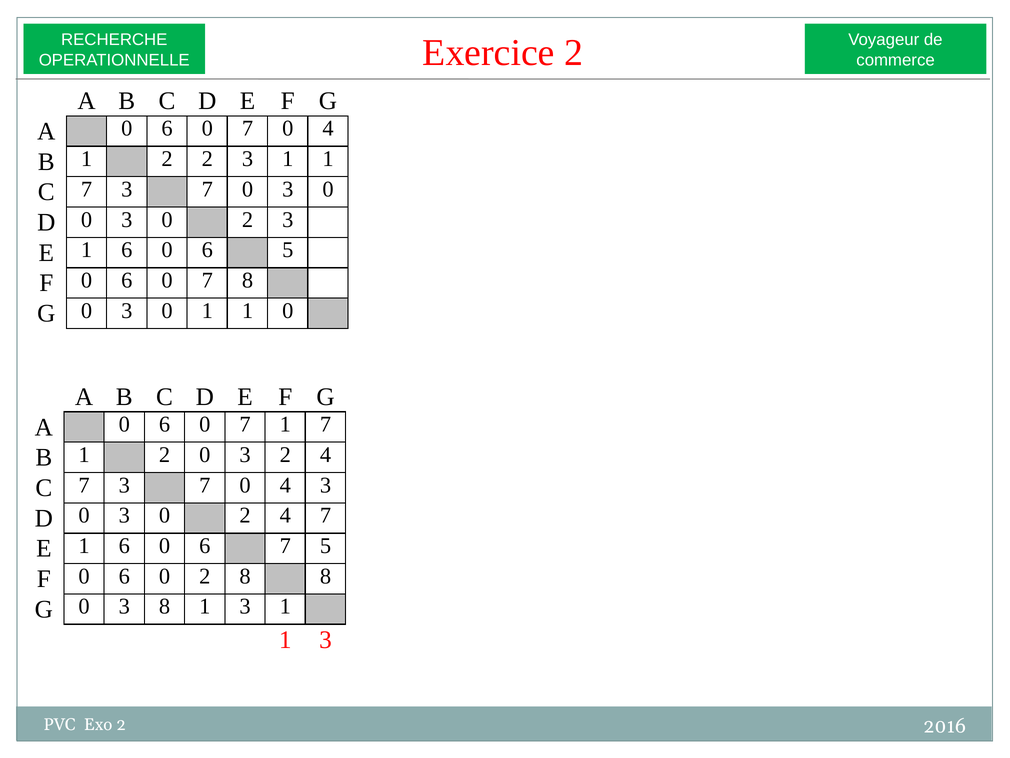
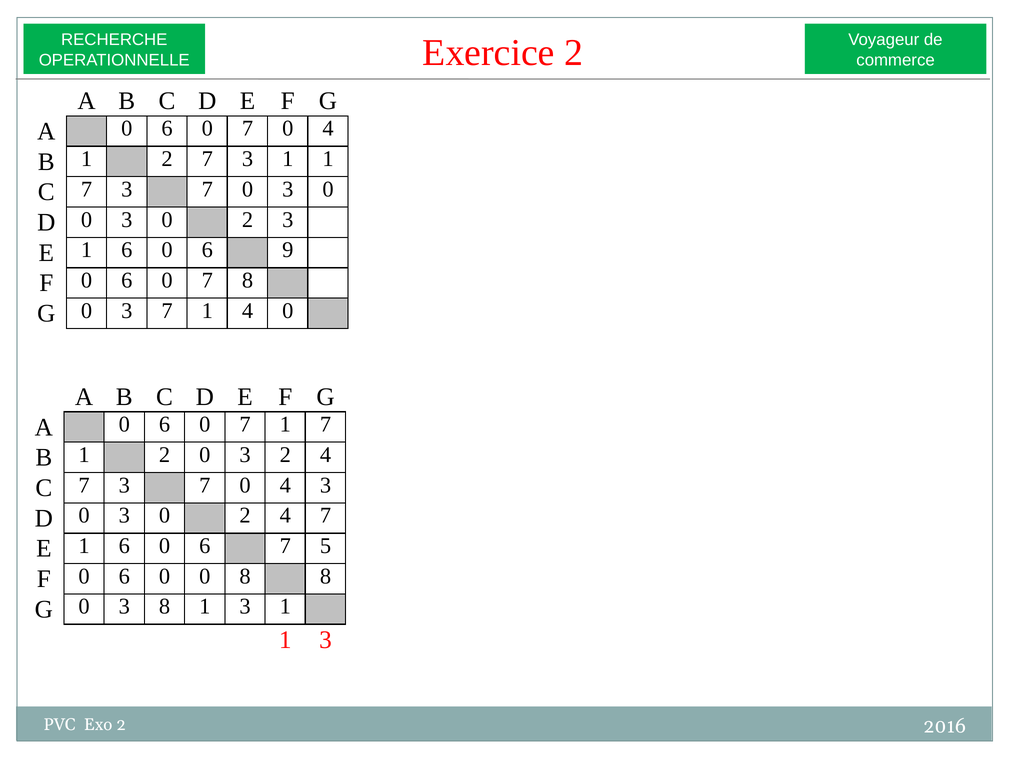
2 2: 2 -> 7
6 5: 5 -> 9
G 0 3 0: 0 -> 7
1 at (248, 311): 1 -> 4
6 0 2: 2 -> 0
